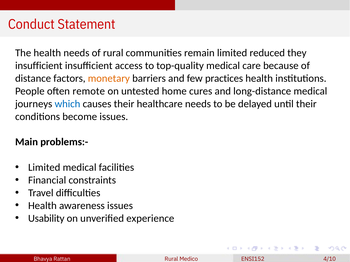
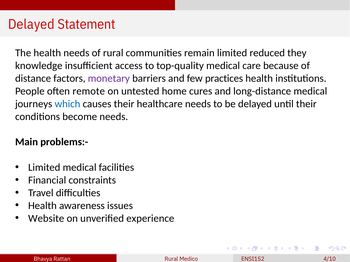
Conduct at (31, 24): Conduct -> Delayed
insufficient at (39, 66): insufficient -> knowledge
monetary colour: orange -> purple
become issues: issues -> needs
Usability: Usability -> Website
